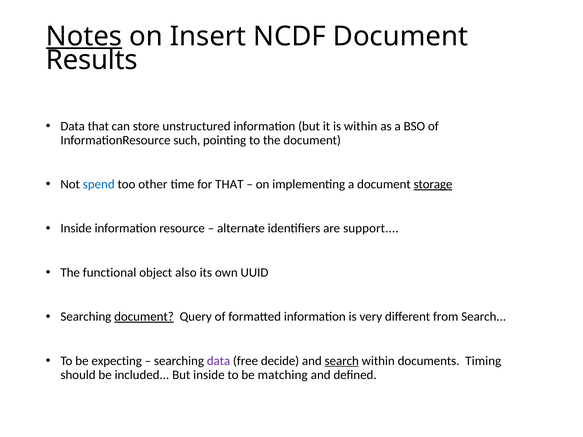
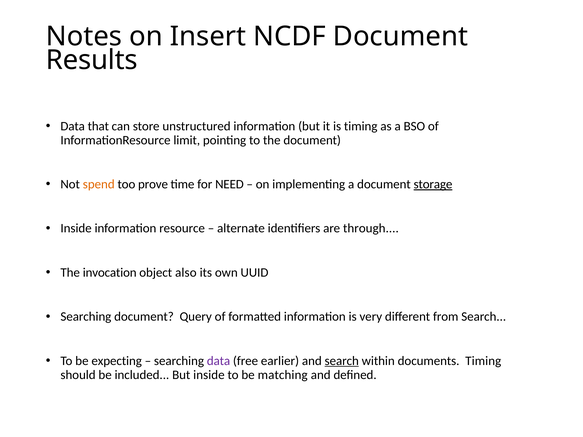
Notes underline: present -> none
is within: within -> timing
such: such -> limit
spend colour: blue -> orange
other: other -> prove
for THAT: THAT -> NEED
support: support -> through
functional: functional -> invocation
document at (144, 317) underline: present -> none
decide: decide -> earlier
